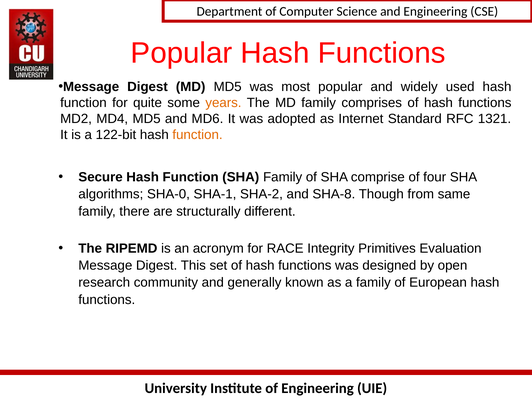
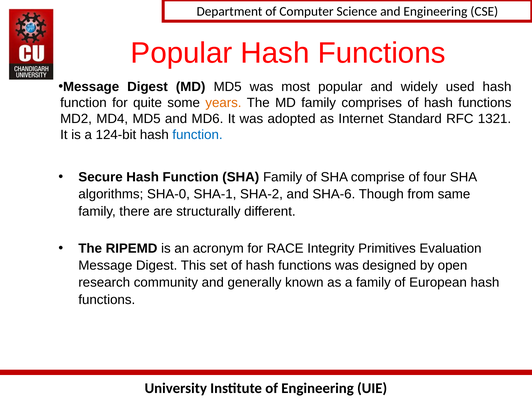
122-bit: 122-bit -> 124-bit
function at (198, 135) colour: orange -> blue
SHA-8: SHA-8 -> SHA-6
